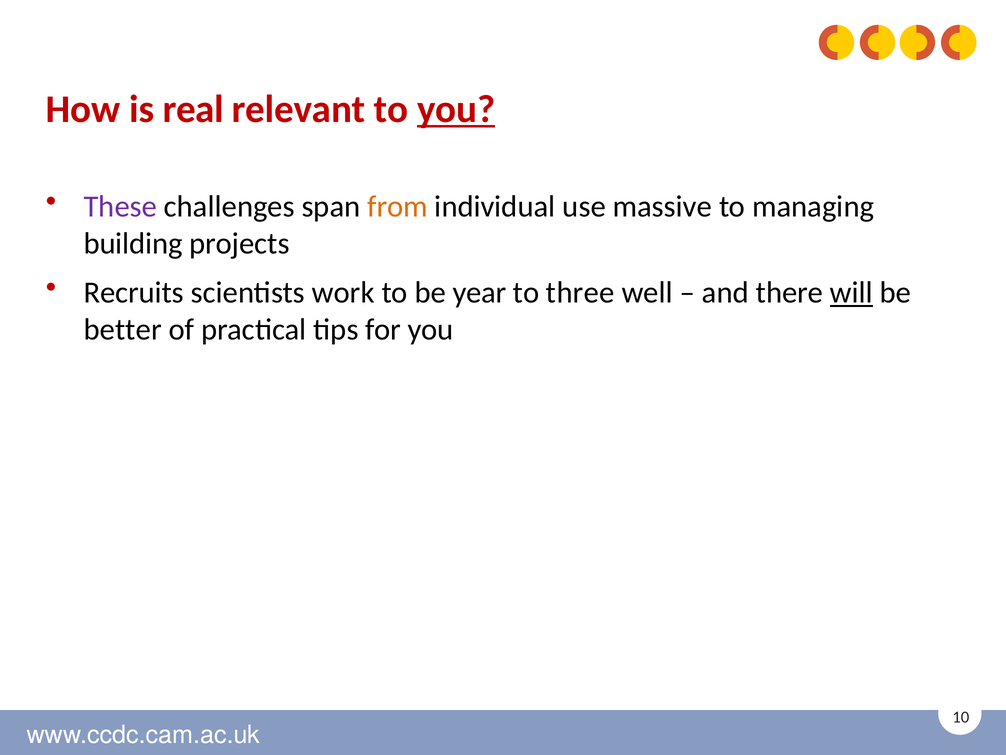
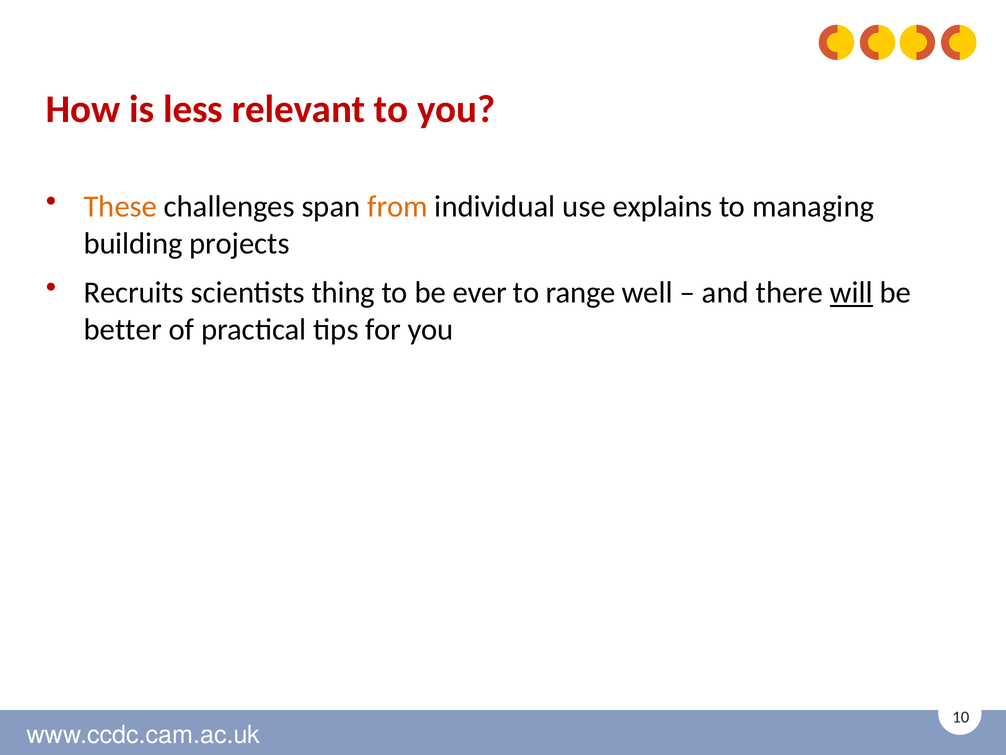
real: real -> less
you at (456, 109) underline: present -> none
These colour: purple -> orange
massive: massive -> explains
work: work -> thing
year: year -> ever
three: three -> range
